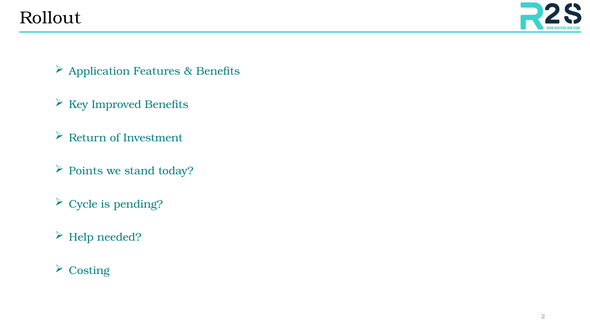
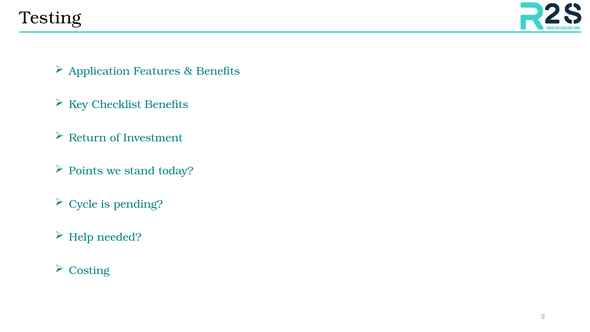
Rollout: Rollout -> Testing
Improved: Improved -> Checklist
